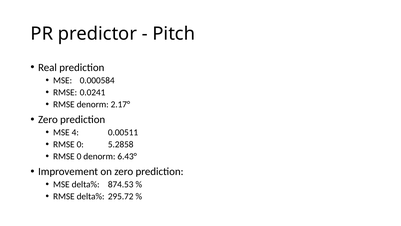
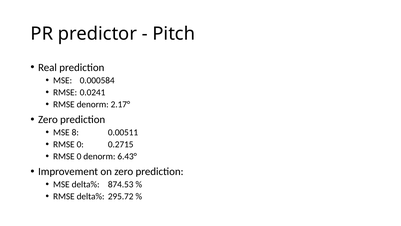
4: 4 -> 8
5.2858: 5.2858 -> 0.2715
